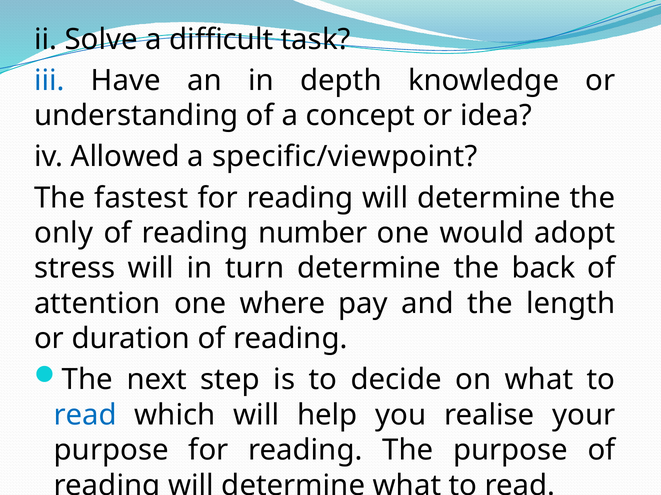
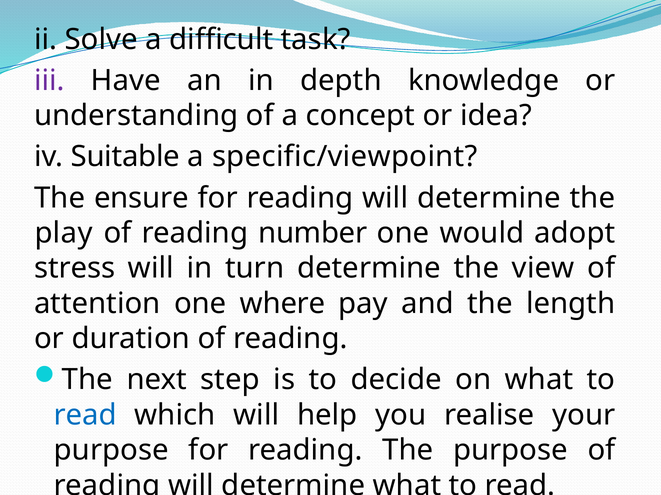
iii colour: blue -> purple
Allowed: Allowed -> Suitable
fastest: fastest -> ensure
only: only -> play
back: back -> view
